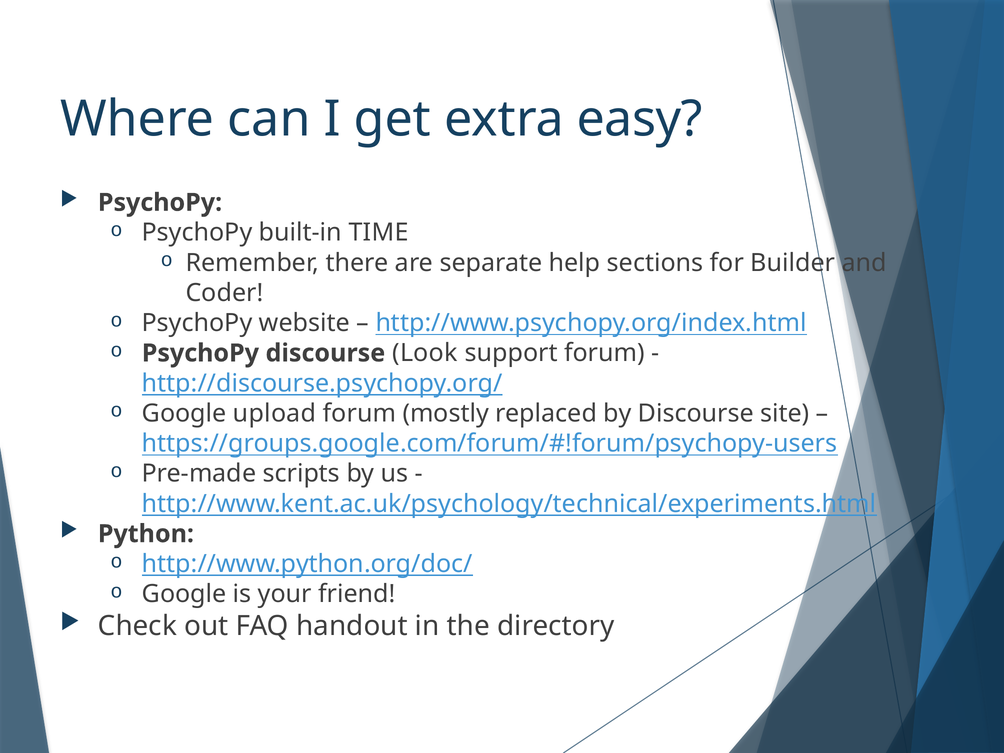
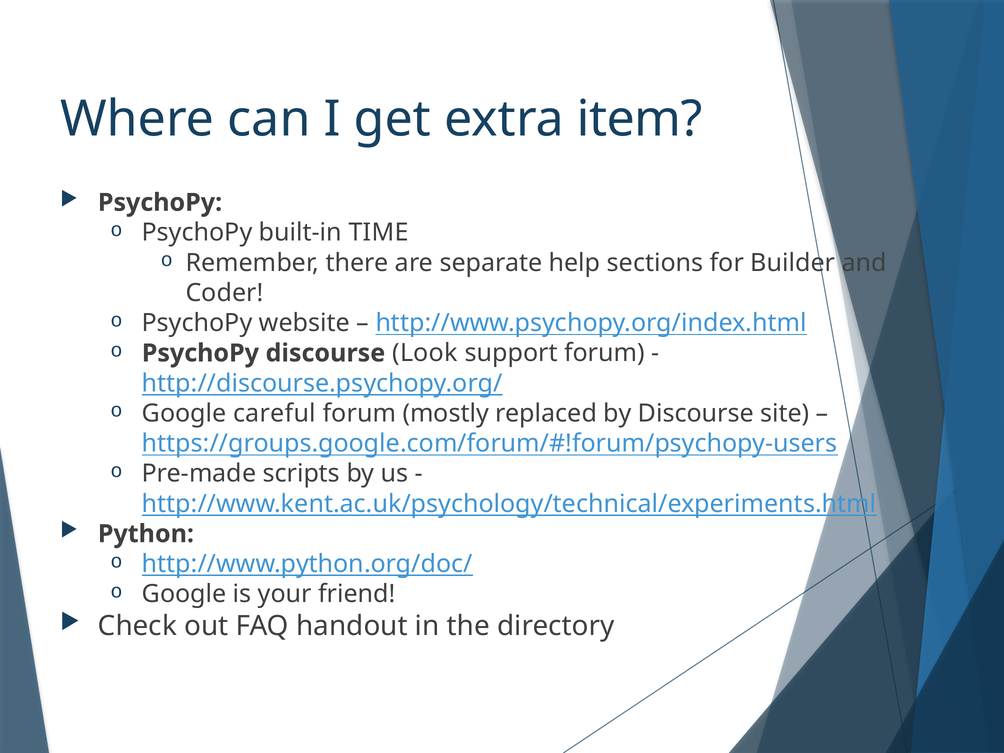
easy: easy -> item
upload: upload -> careful
